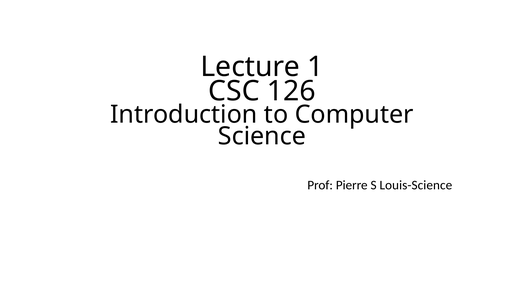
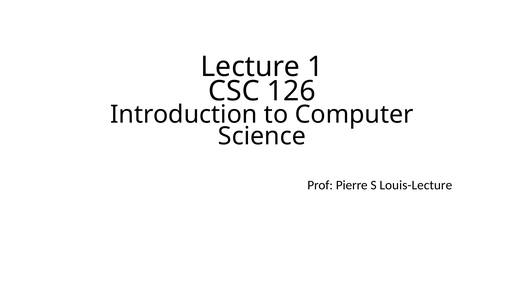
Louis-Science: Louis-Science -> Louis-Lecture
